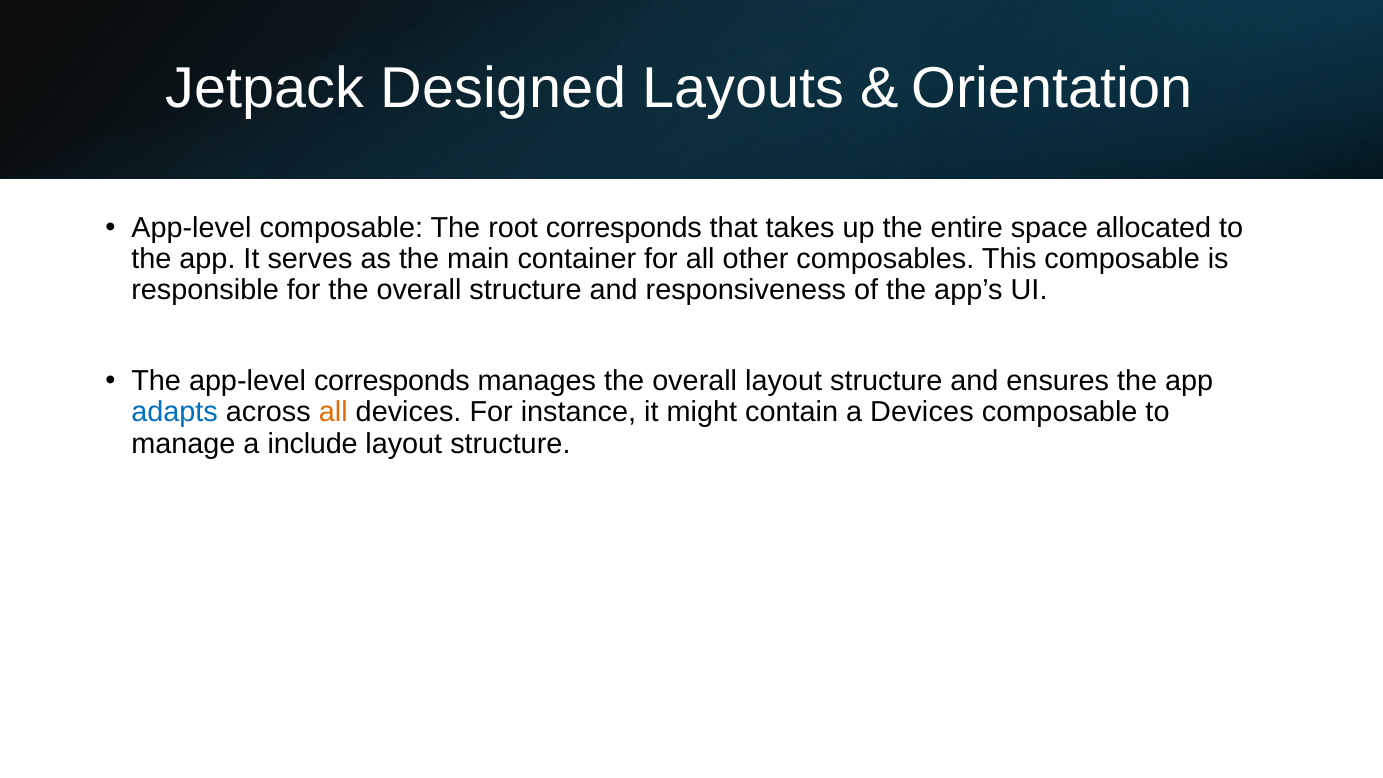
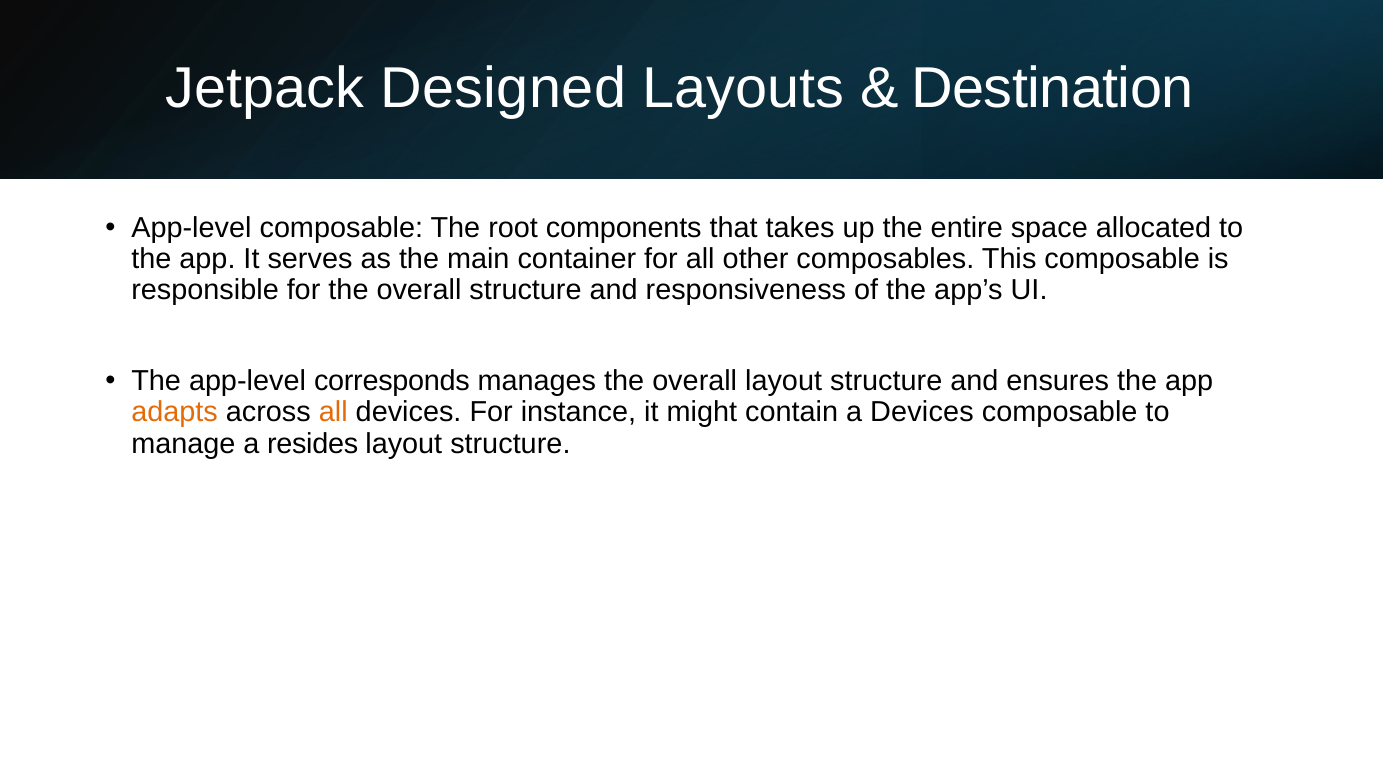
Orientation: Orientation -> Destination
root corresponds: corresponds -> components
adapts colour: blue -> orange
include: include -> resides
